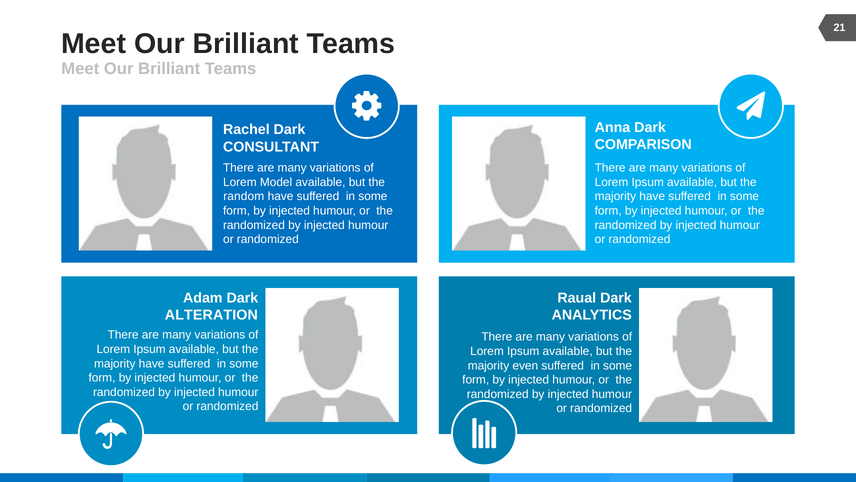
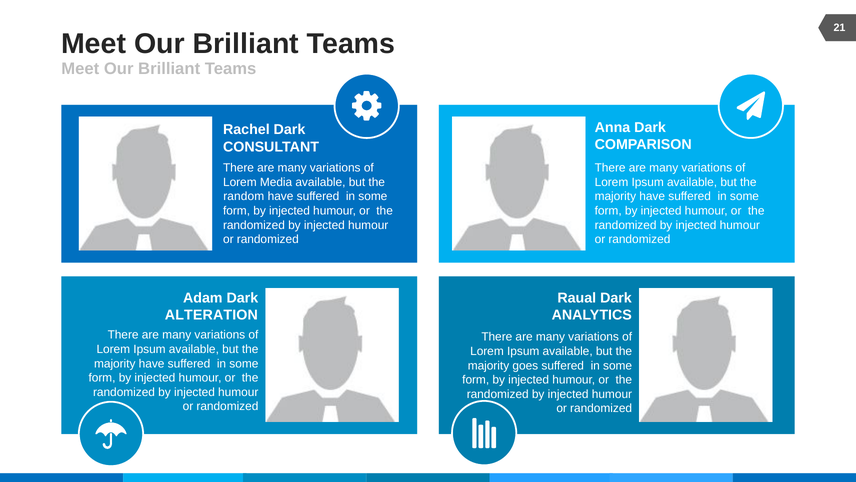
Model: Model -> Media
even: even -> goes
